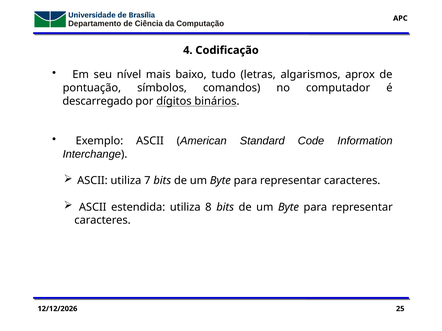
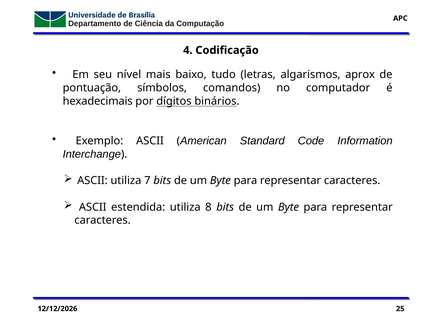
descarregado: descarregado -> hexadecimais
